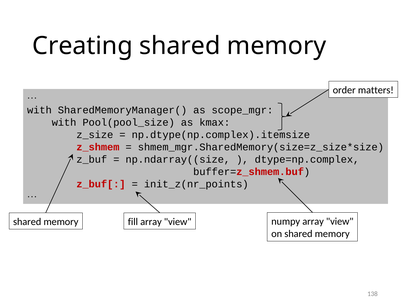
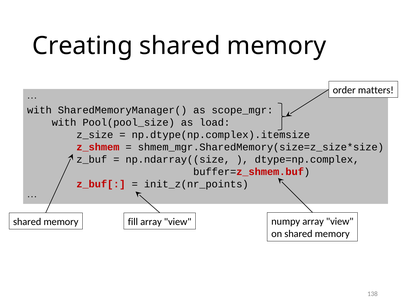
kmax: kmax -> load
